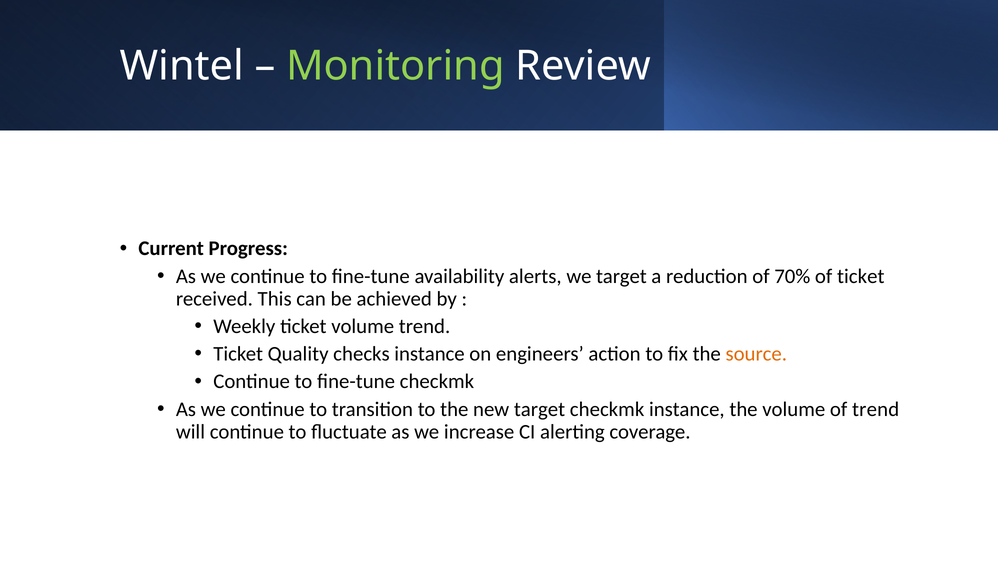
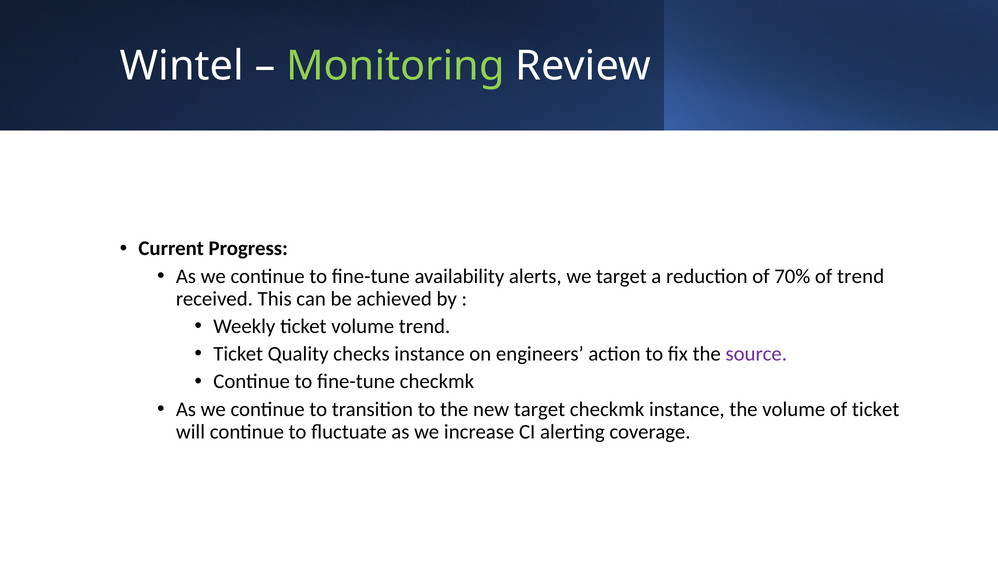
of ticket: ticket -> trend
source colour: orange -> purple
of trend: trend -> ticket
